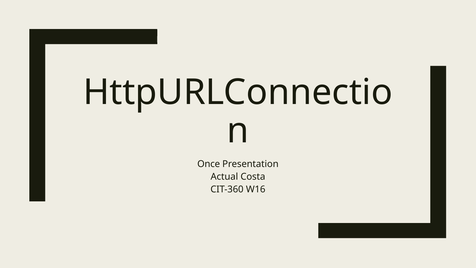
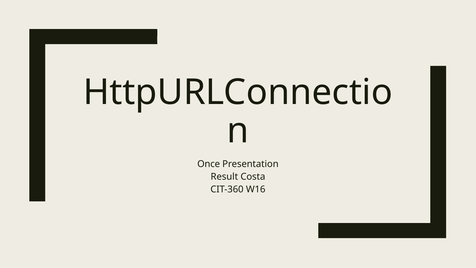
Actual: Actual -> Result
